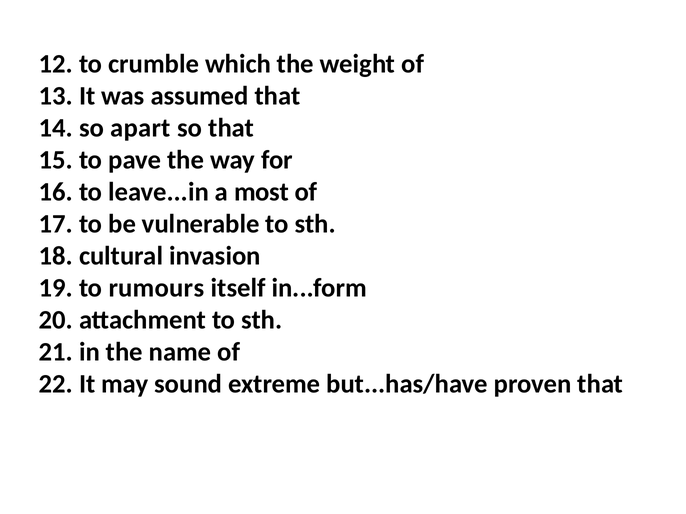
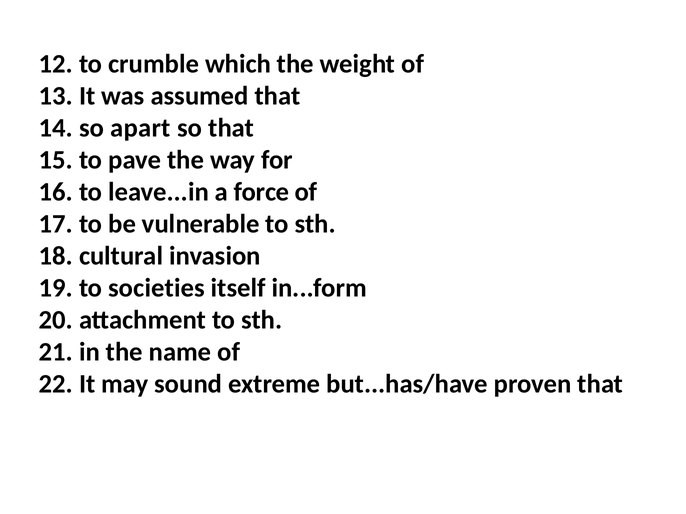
most: most -> force
rumours: rumours -> societies
